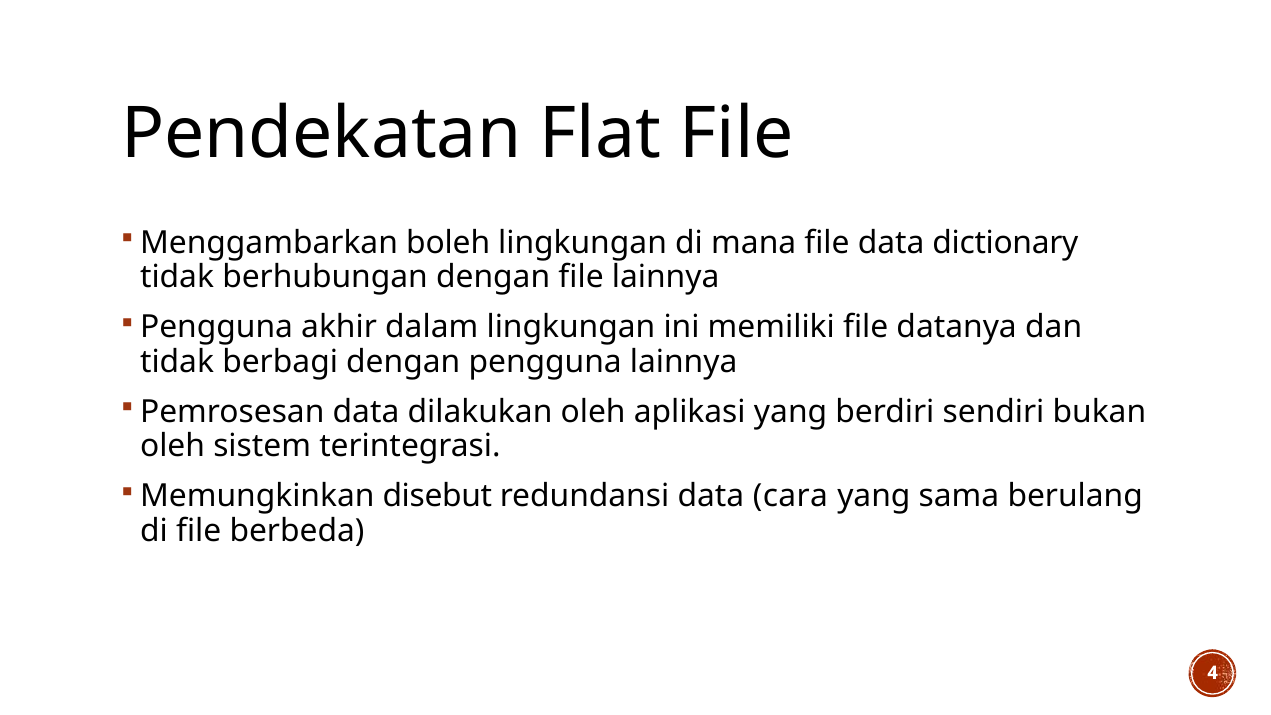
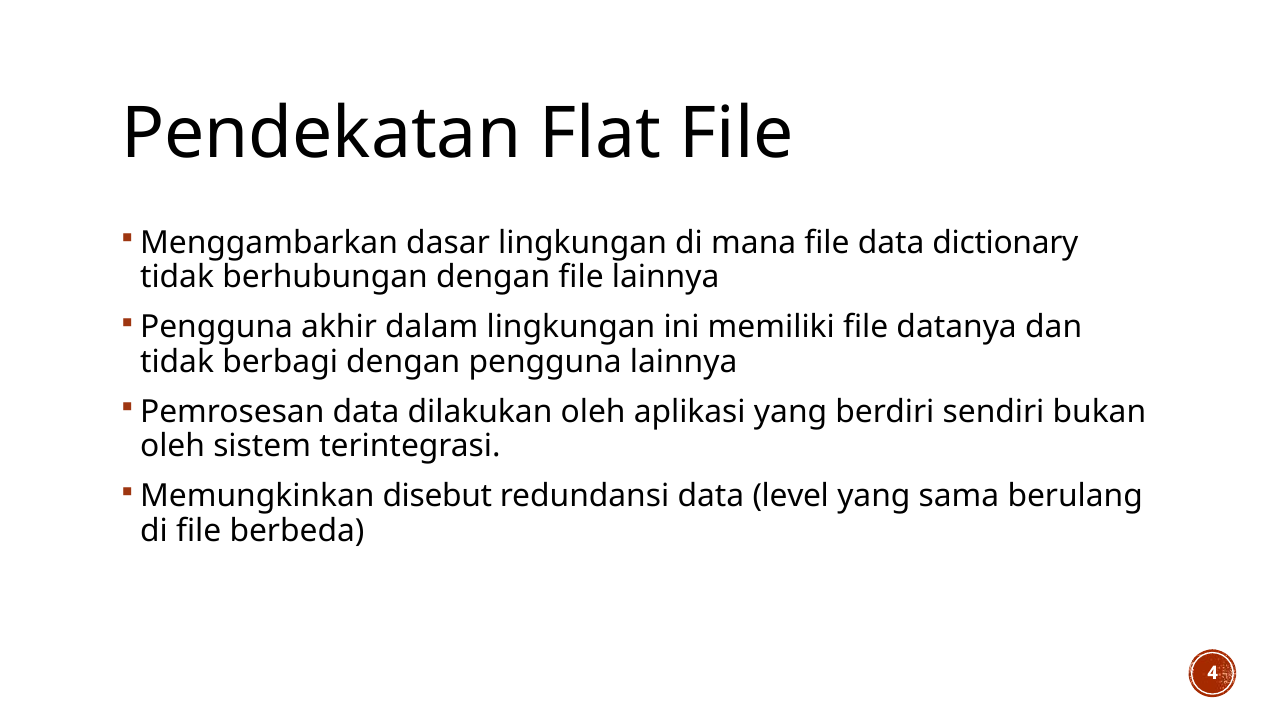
boleh: boleh -> dasar
cara: cara -> level
